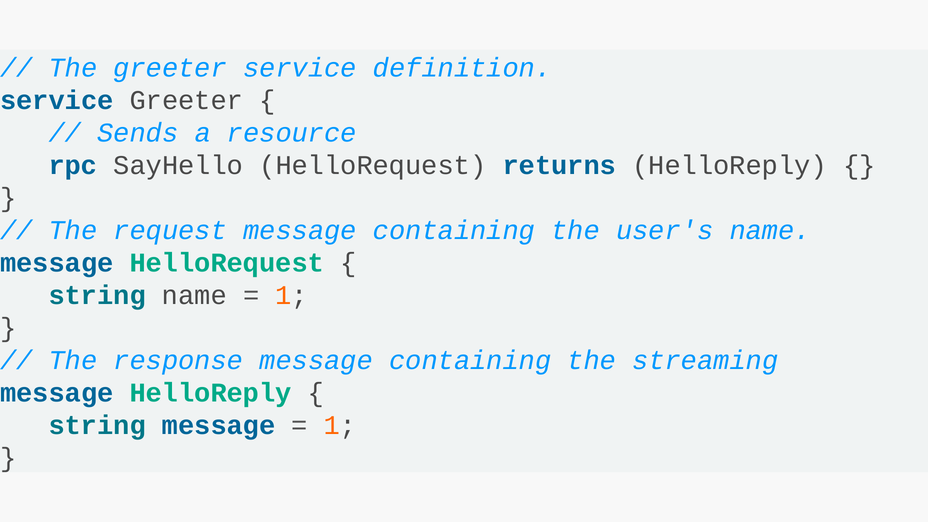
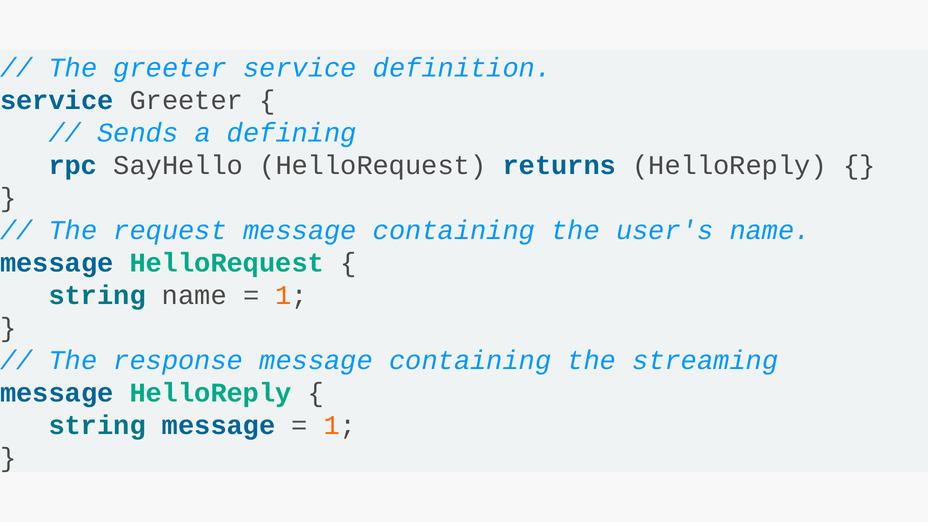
resource: resource -> defining
